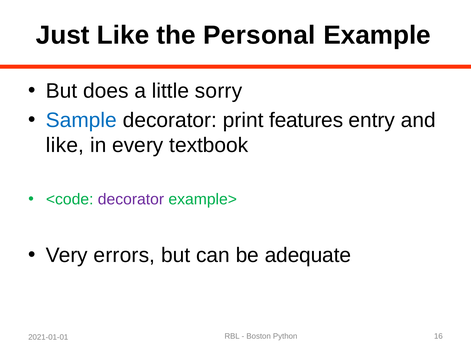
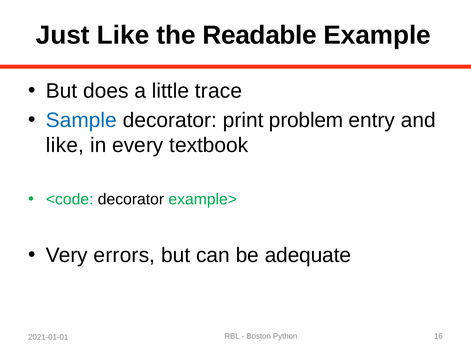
Personal: Personal -> Readable
sorry: sorry -> trace
features: features -> problem
decorator at (131, 200) colour: purple -> black
